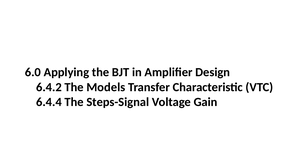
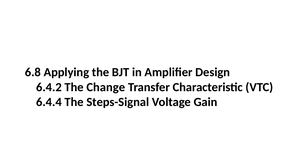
6.0: 6.0 -> 6.8
Models: Models -> Change
